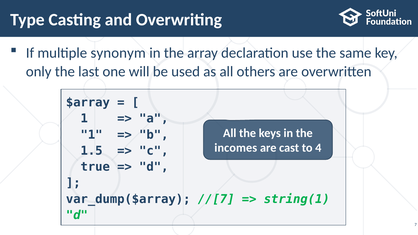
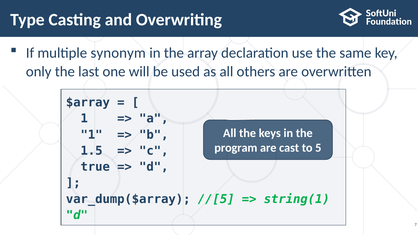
incomes: incomes -> program
4: 4 -> 5
//[7: //[7 -> //[5
